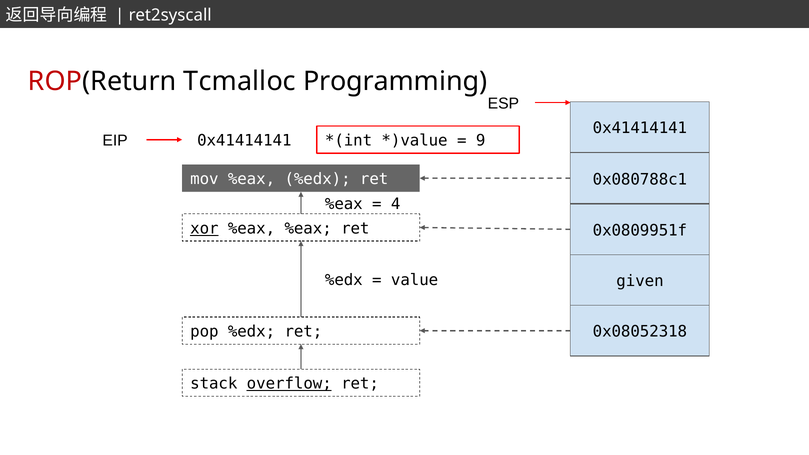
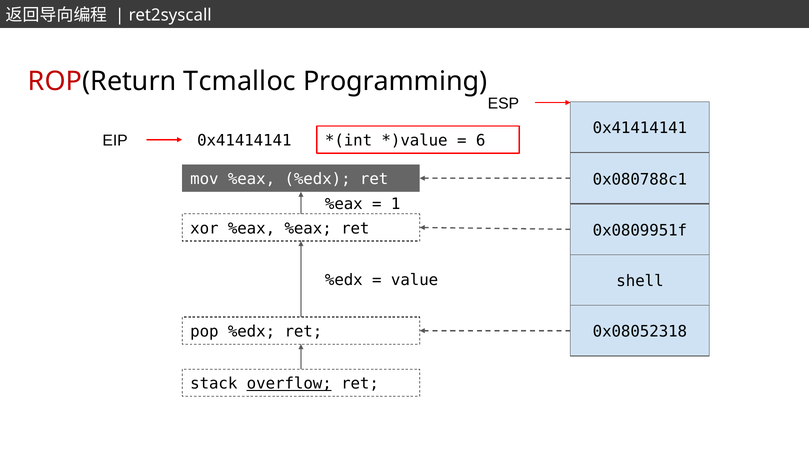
9: 9 -> 6
4: 4 -> 1
xor underline: present -> none
given: given -> shell
